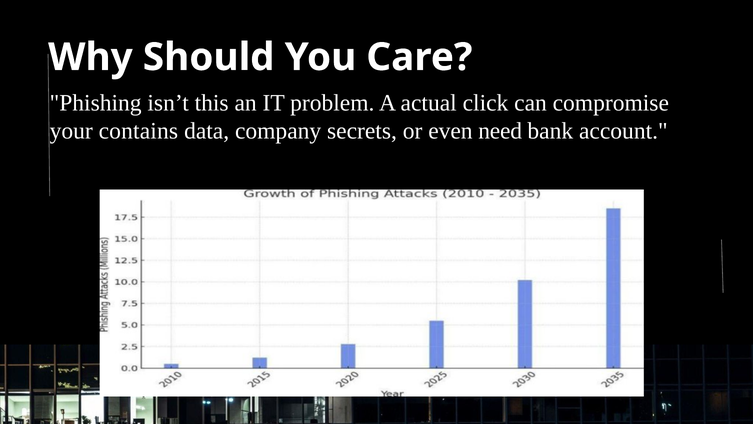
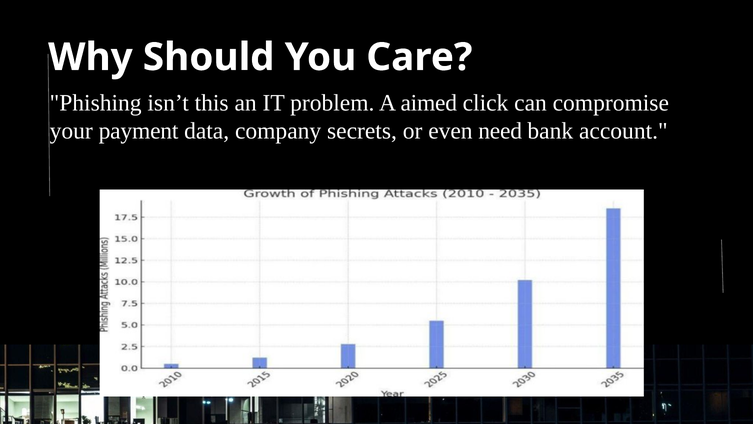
actual: actual -> aimed
contains: contains -> payment
